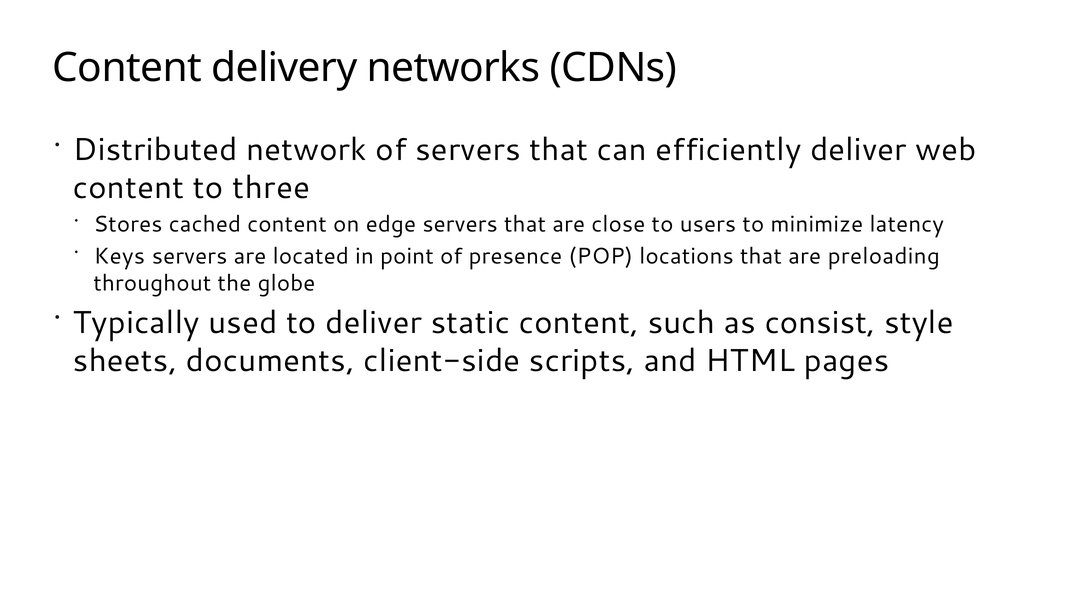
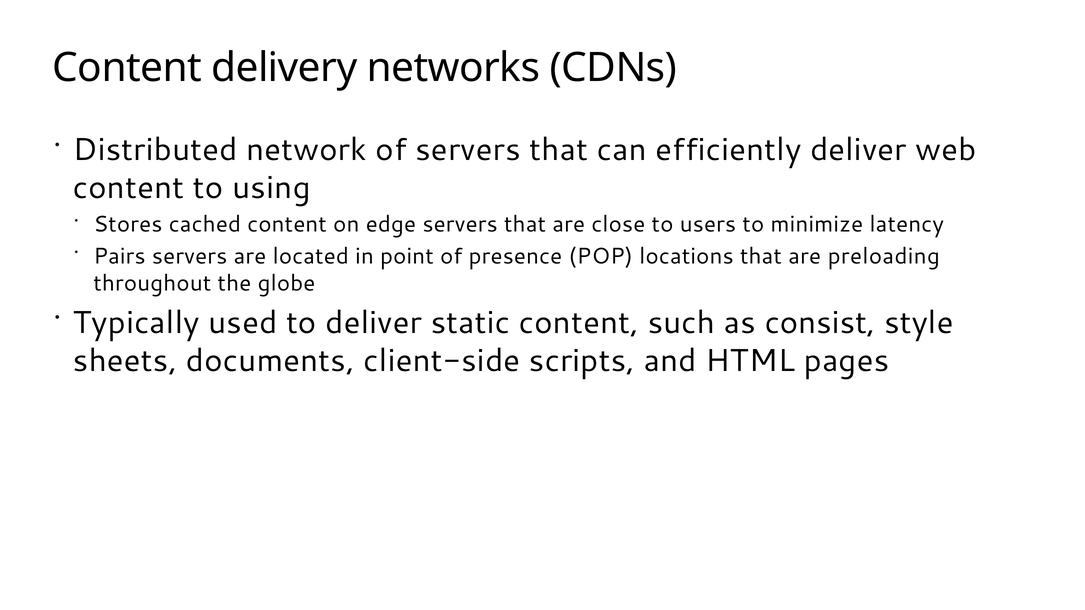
three: three -> using
Keys: Keys -> Pairs
